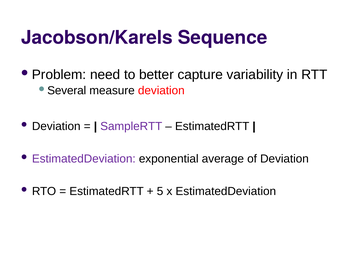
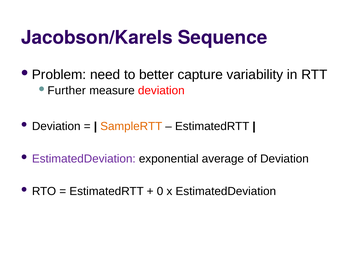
Several: Several -> Further
SampleRTT colour: purple -> orange
5: 5 -> 0
